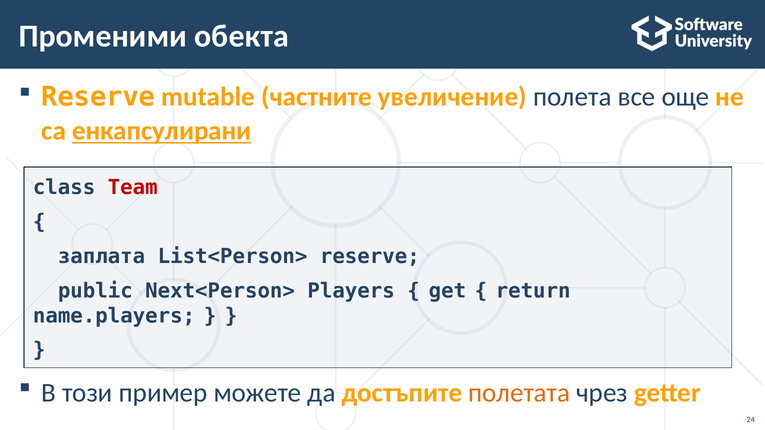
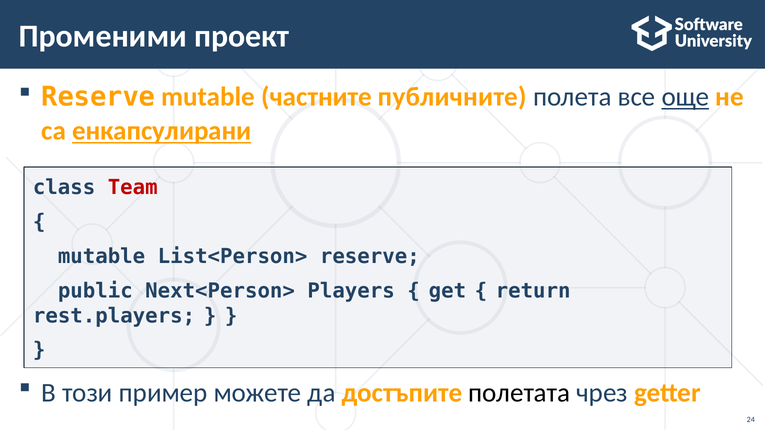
обекта: обекта -> проект
увеличение: увеличение -> публичните
още underline: none -> present
заплата at (102, 257): заплата -> mutable
name.players: name.players -> rest.players
полетата colour: orange -> black
